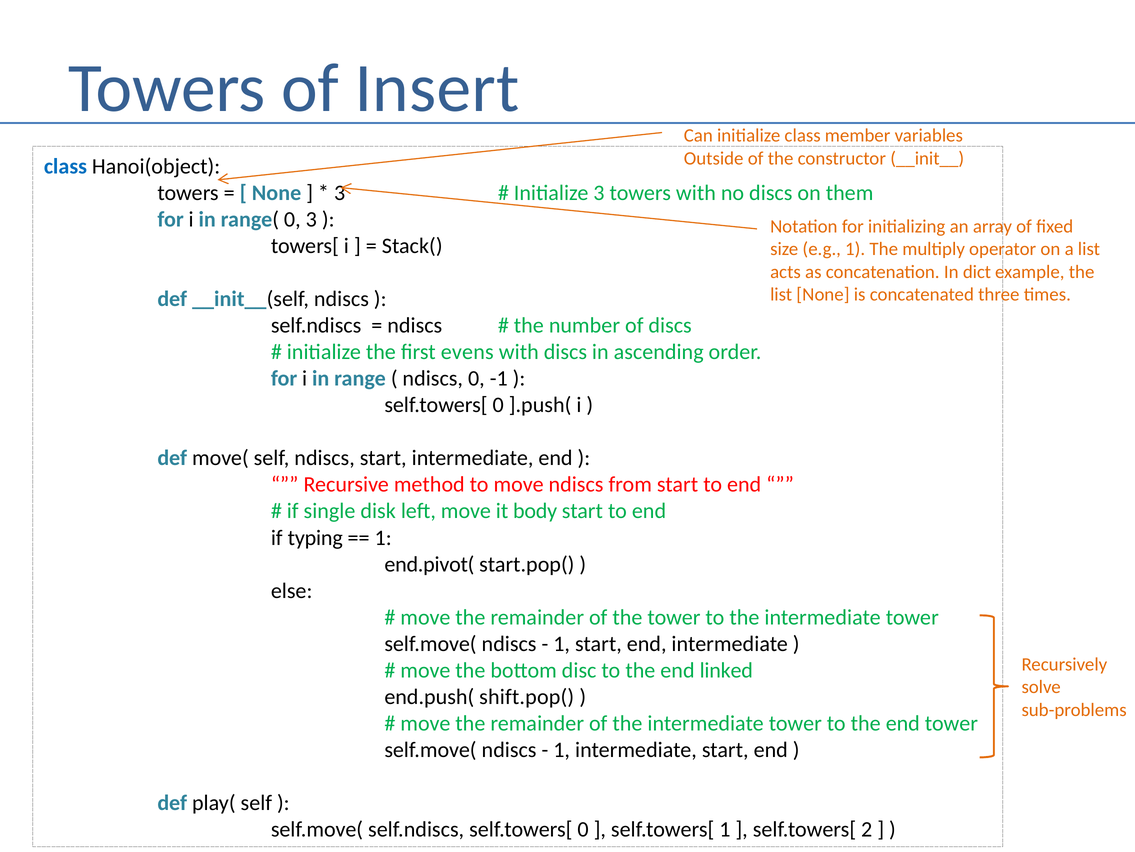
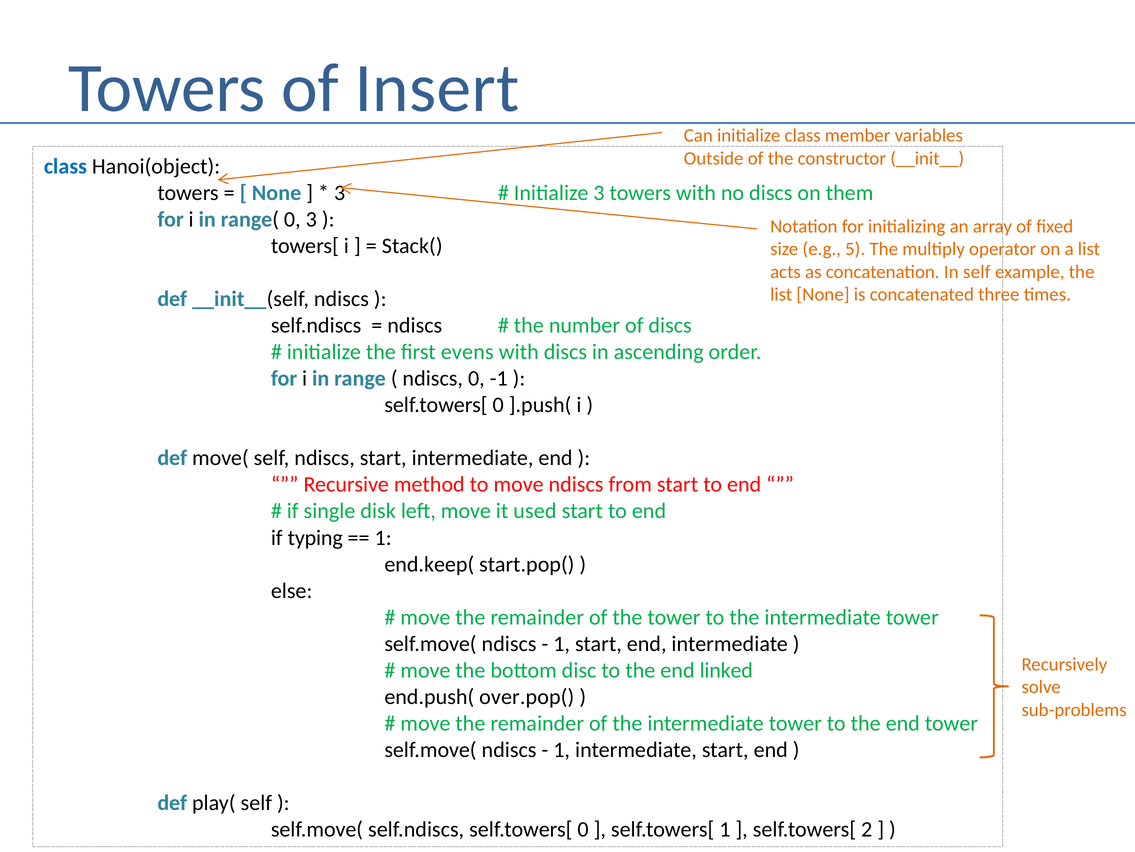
e.g 1: 1 -> 5
In dict: dict -> self
body: body -> used
end.pivot(: end.pivot( -> end.keep(
shift.pop(: shift.pop( -> over.pop(
